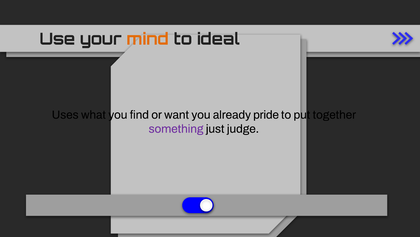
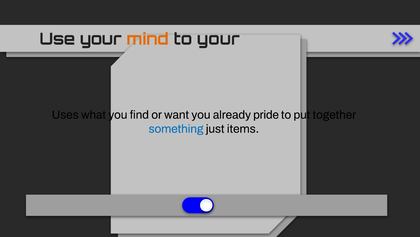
to ideal: ideal -> your
something colour: purple -> blue
judge: judge -> items
